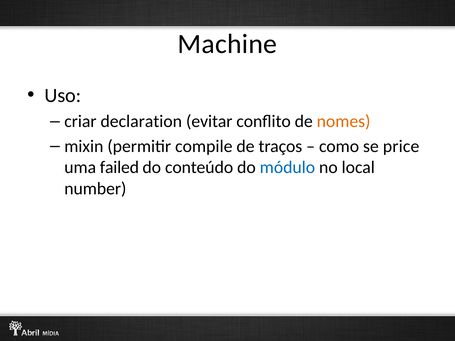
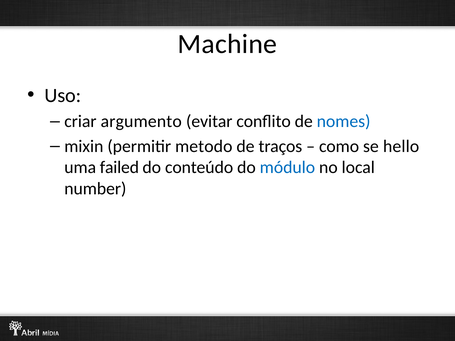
declaration: declaration -> argumento
nomes colour: orange -> blue
compile: compile -> metodo
price: price -> hello
